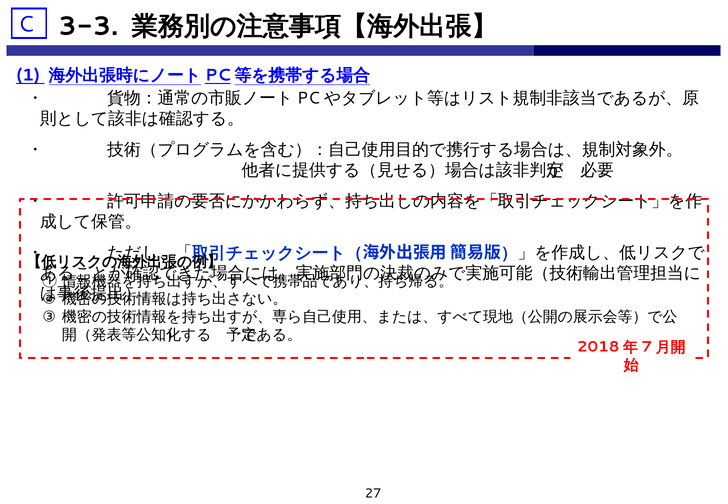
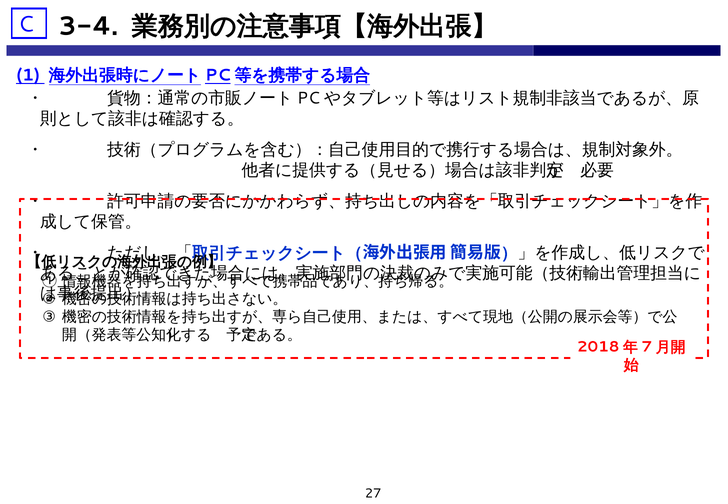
3-3: 3-3 -> 3-4
